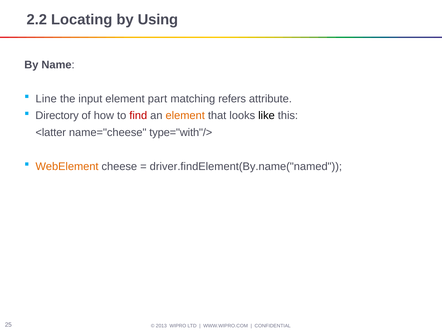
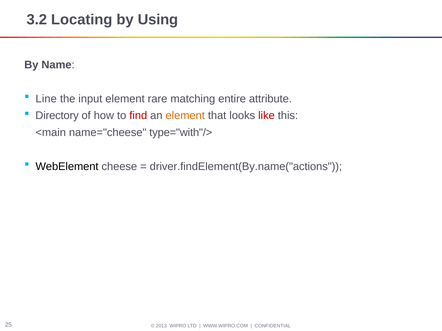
2.2: 2.2 -> 3.2
part: part -> rare
refers: refers -> entire
like colour: black -> red
<latter: <latter -> <main
WebElement colour: orange -> black
driver.findElement(By.name("named: driver.findElement(By.name("named -> driver.findElement(By.name("actions
